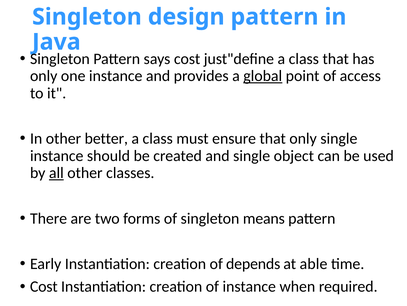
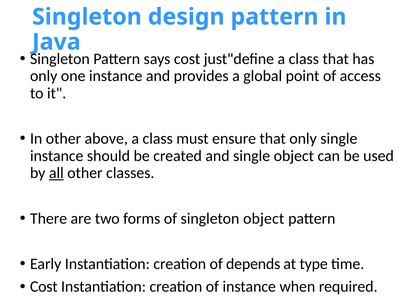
global underline: present -> none
better: better -> above
singleton means: means -> object
able: able -> type
